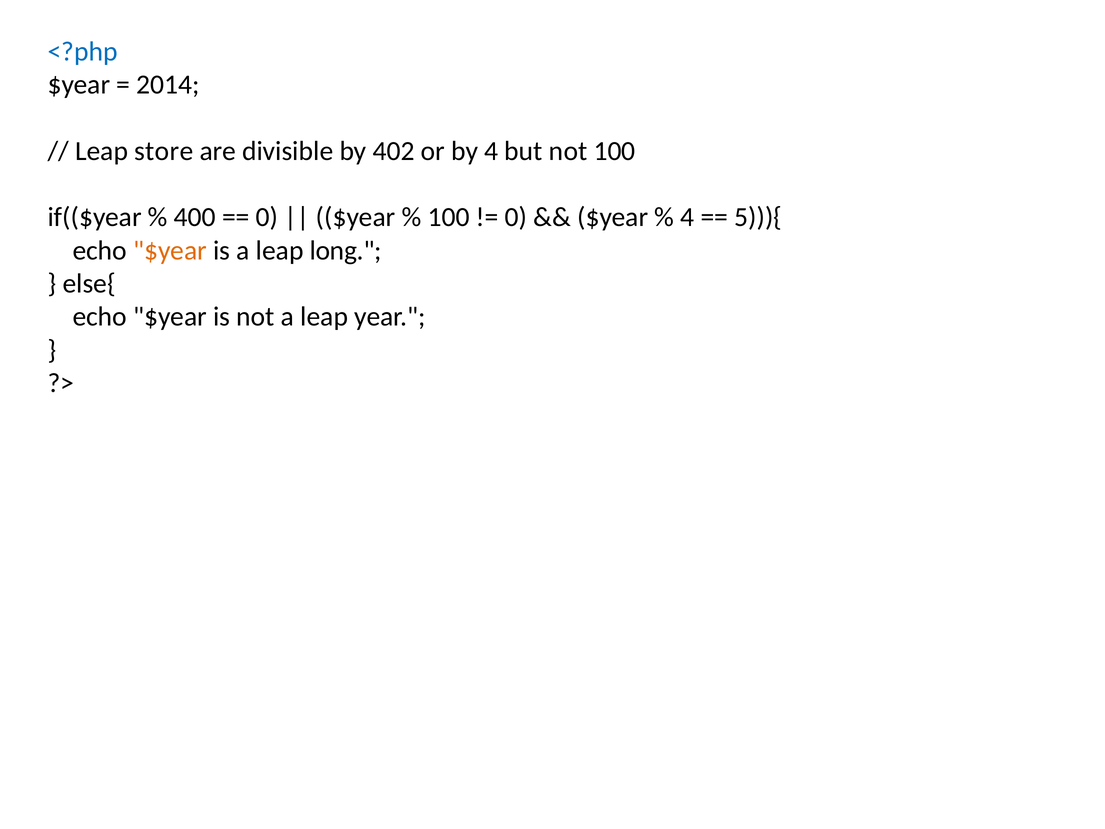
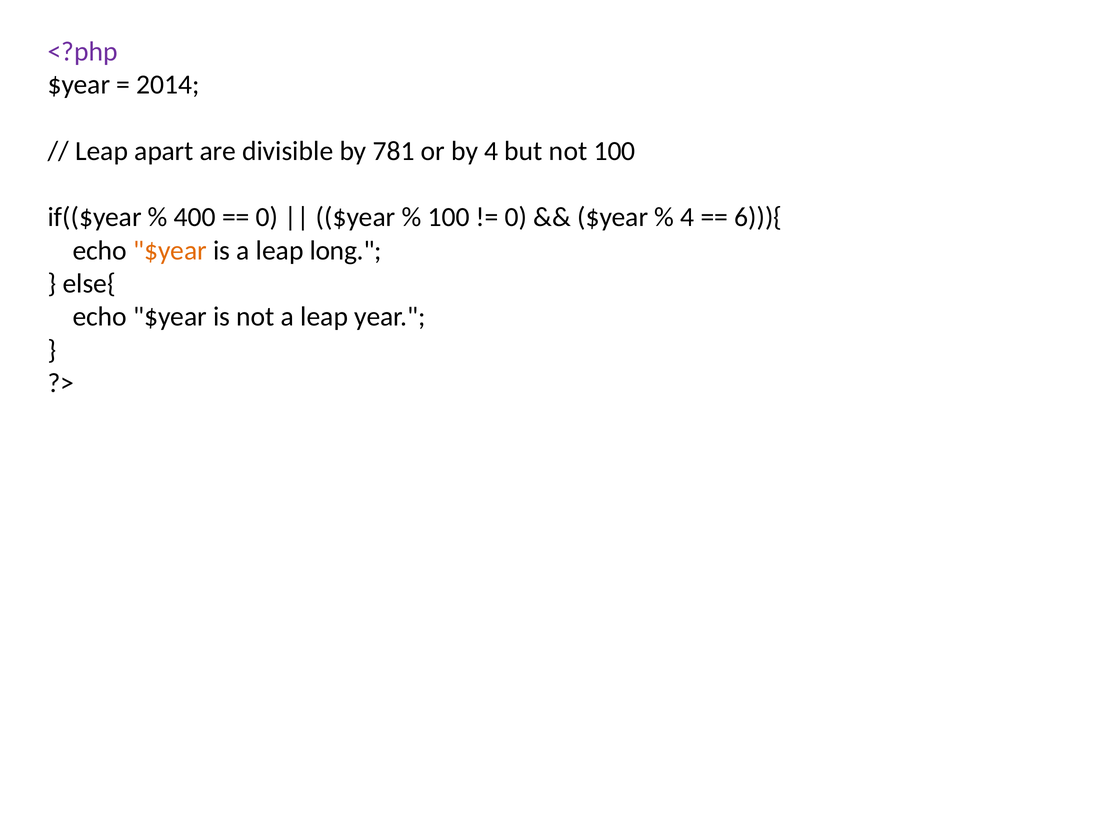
<?php colour: blue -> purple
store: store -> apart
402: 402 -> 781
5))){: 5))){ -> 6))){
